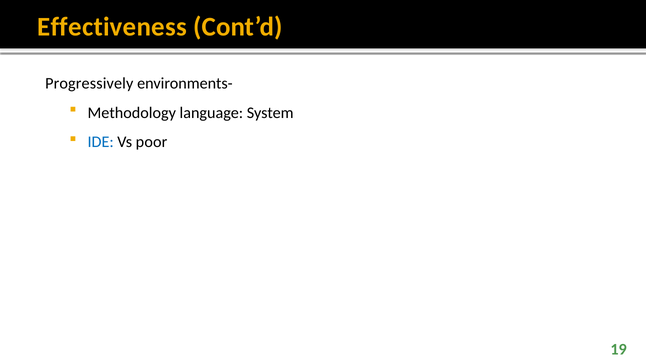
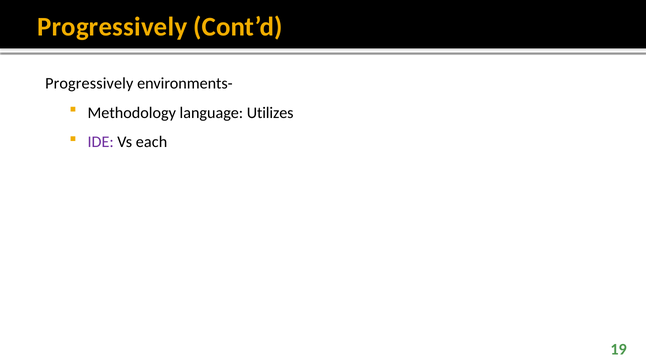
Effectiveness at (112, 27): Effectiveness -> Progressively
System: System -> Utilizes
IDE colour: blue -> purple
poor: poor -> each
